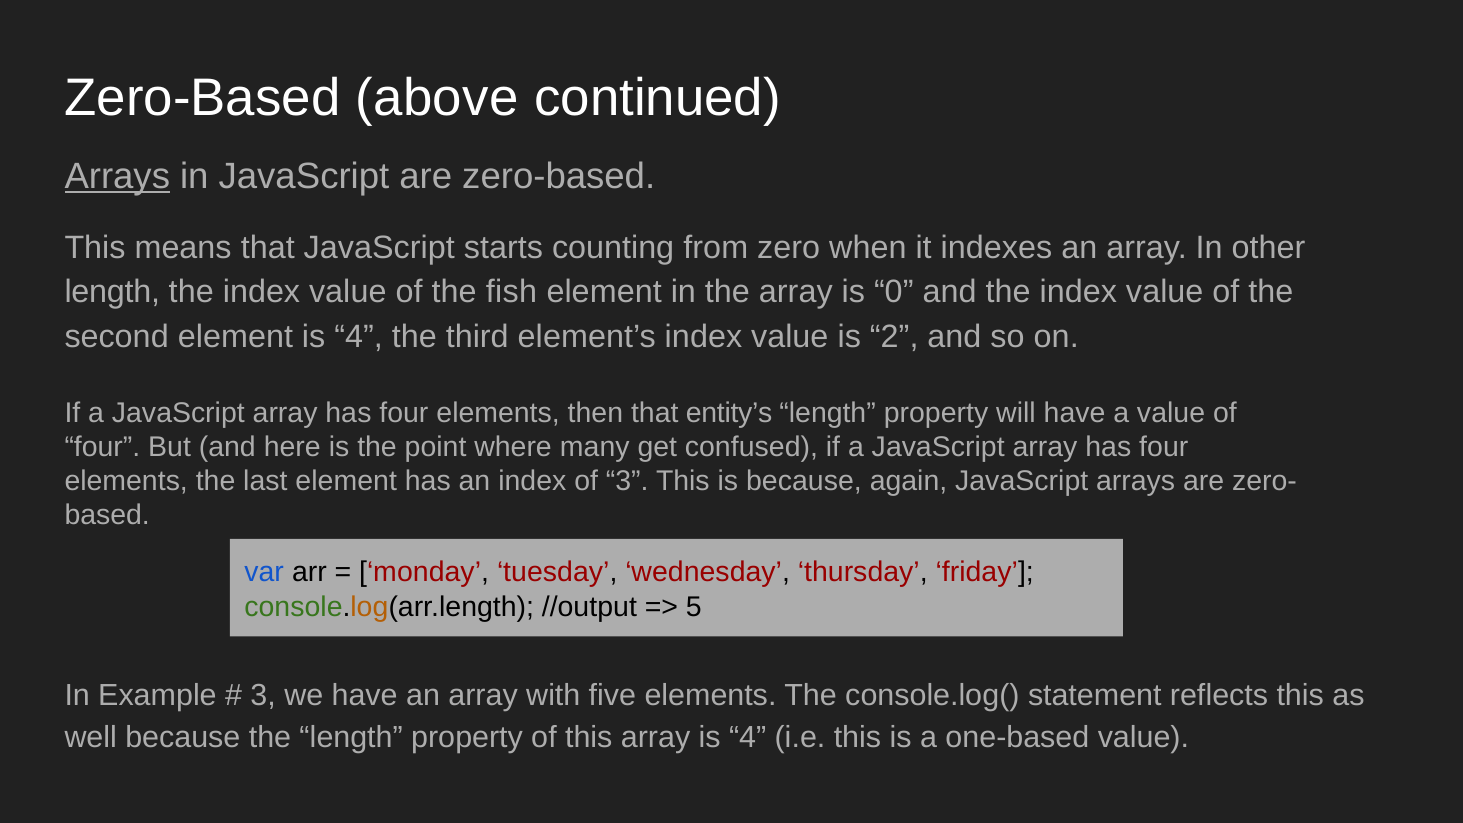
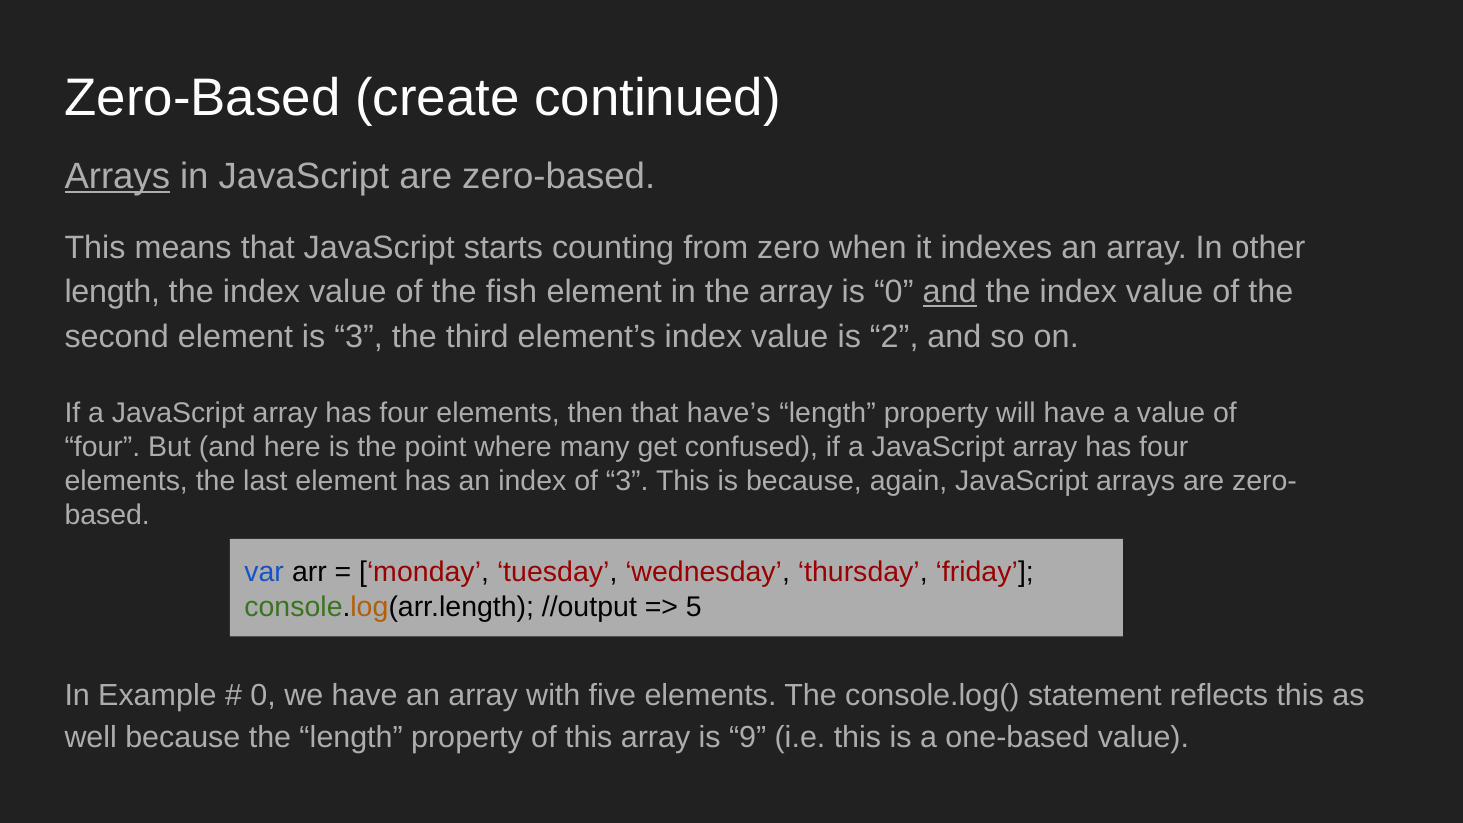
above: above -> create
and at (950, 292) underline: none -> present
element is 4: 4 -> 3
entity’s: entity’s -> have’s
3 at (263, 696): 3 -> 0
array is 4: 4 -> 9
